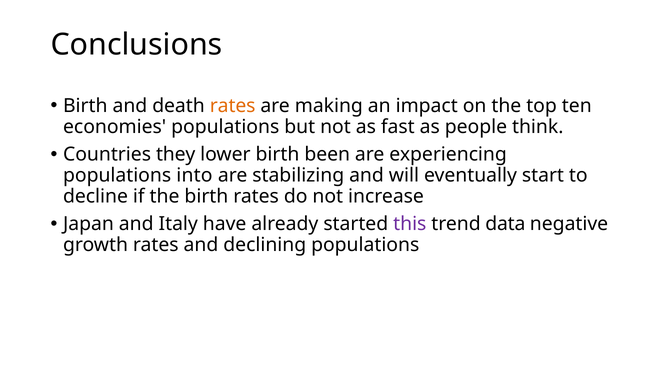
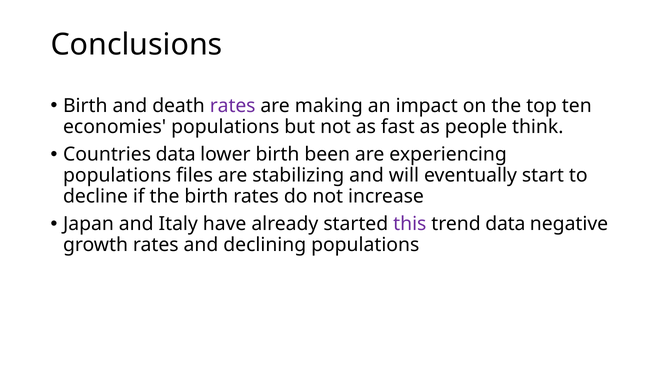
rates at (233, 106) colour: orange -> purple
Countries they: they -> data
into: into -> files
